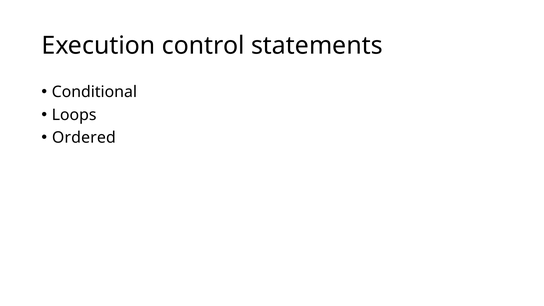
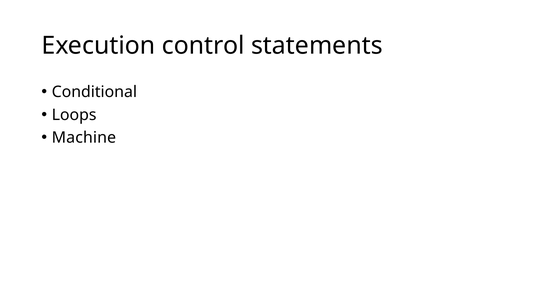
Ordered: Ordered -> Machine
